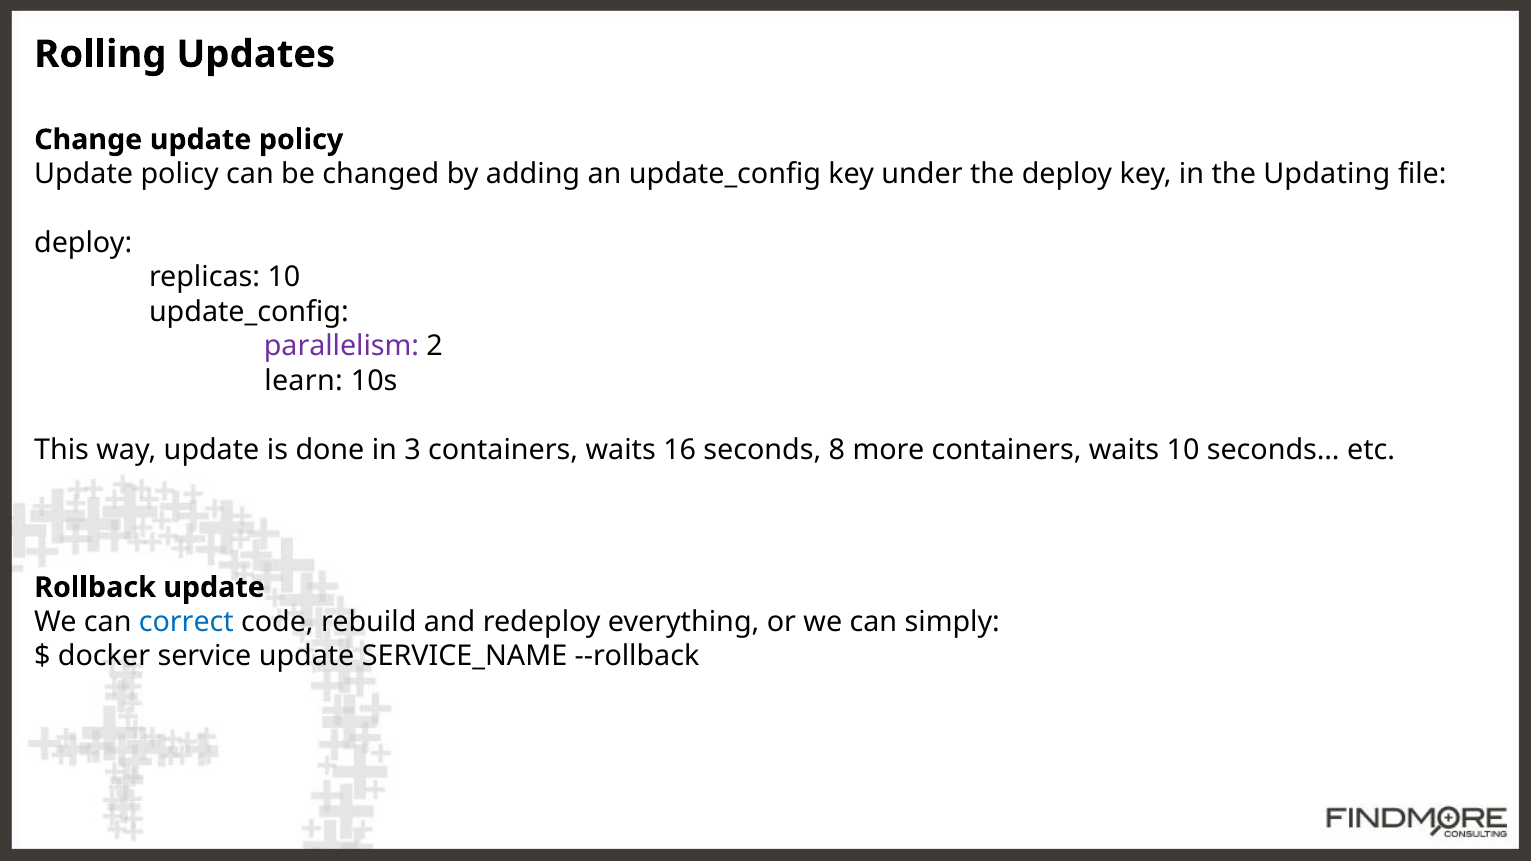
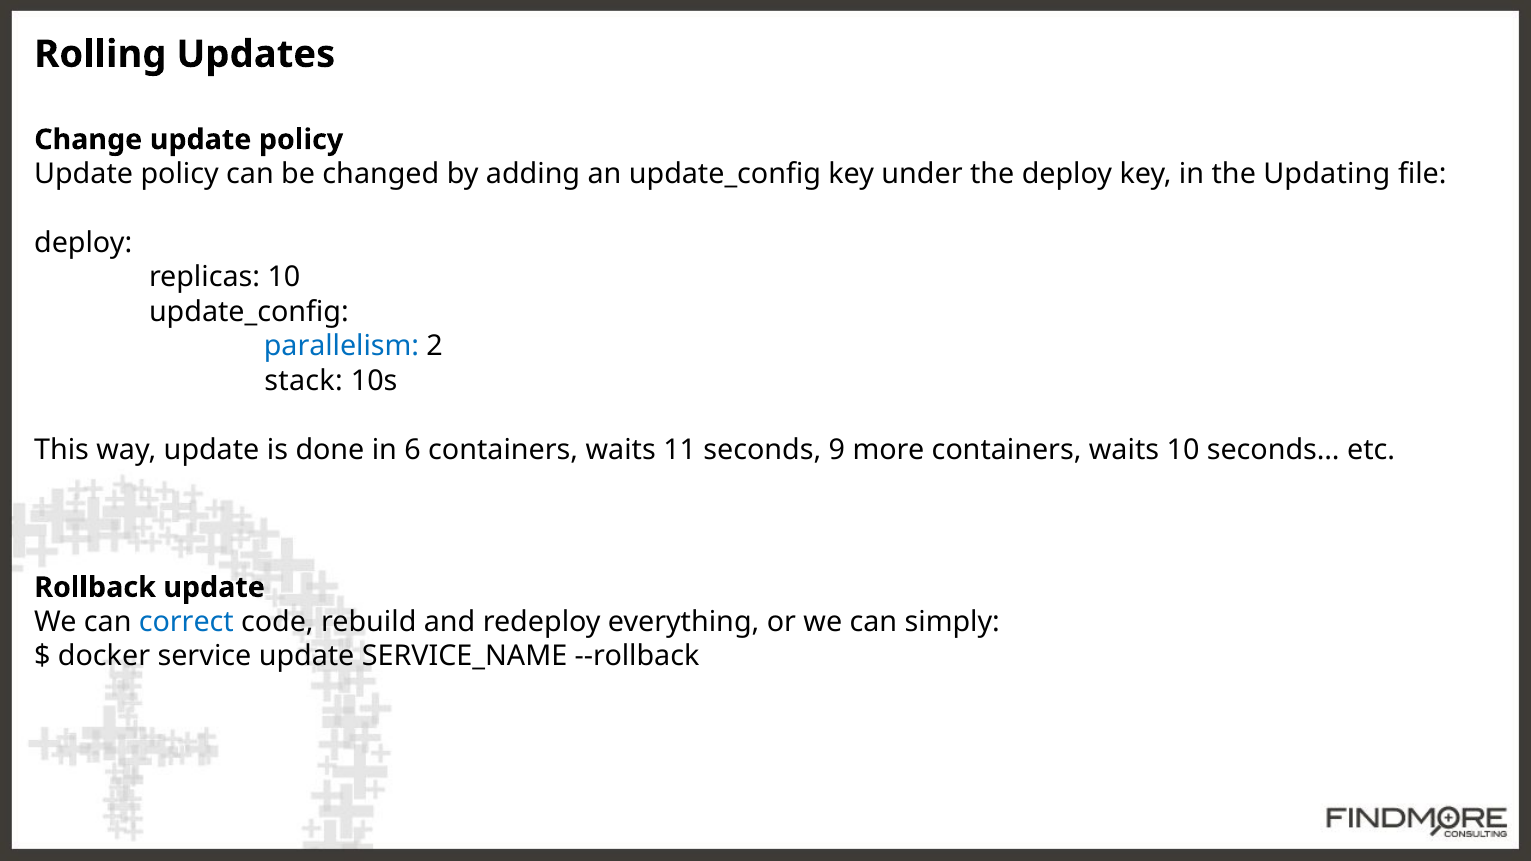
parallelism colour: purple -> blue
learn: learn -> stack
3: 3 -> 6
16: 16 -> 11
8: 8 -> 9
